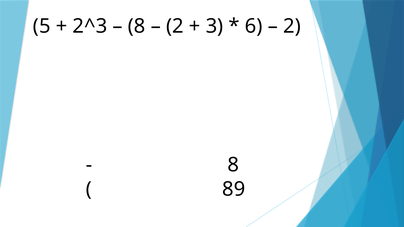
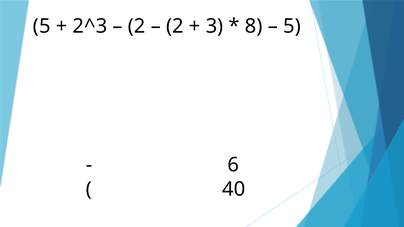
8 at (137, 26): 8 -> 2
6: 6 -> 8
2 at (292, 26): 2 -> 5
8 at (233, 165): 8 -> 6
89: 89 -> 40
